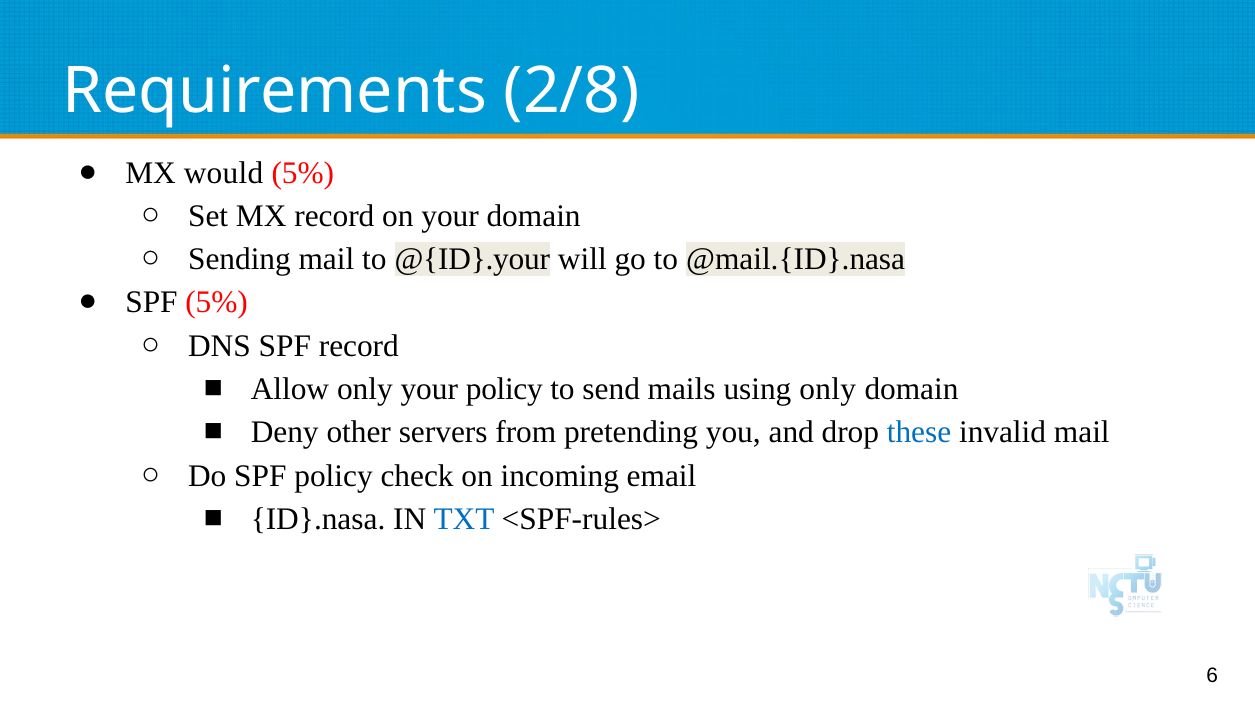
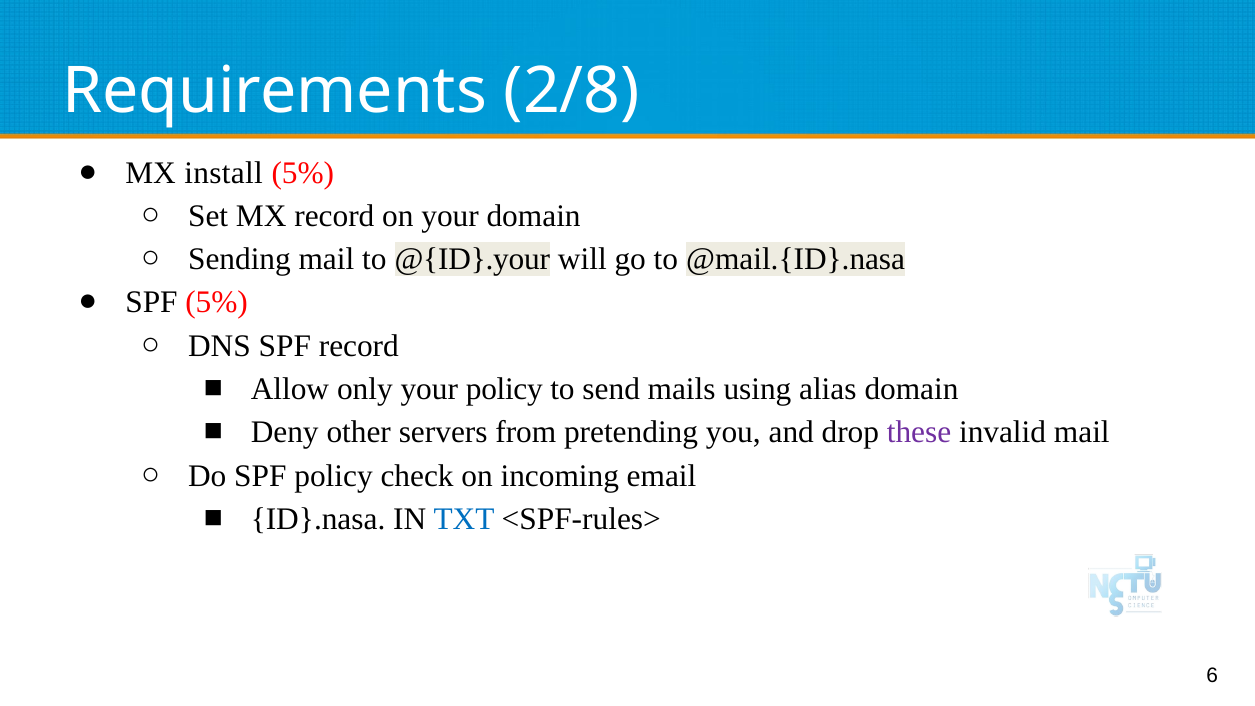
would: would -> install
using only: only -> alias
these colour: blue -> purple
